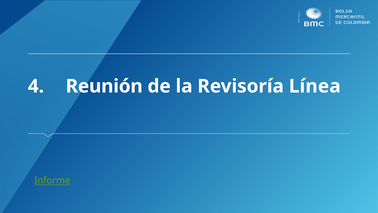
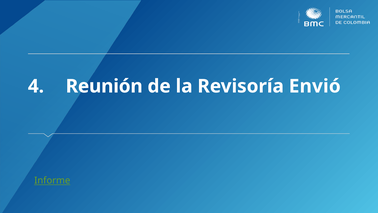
Línea: Línea -> Envió
